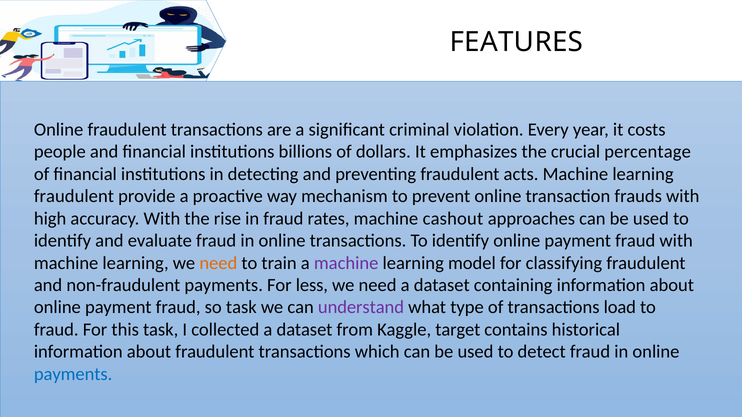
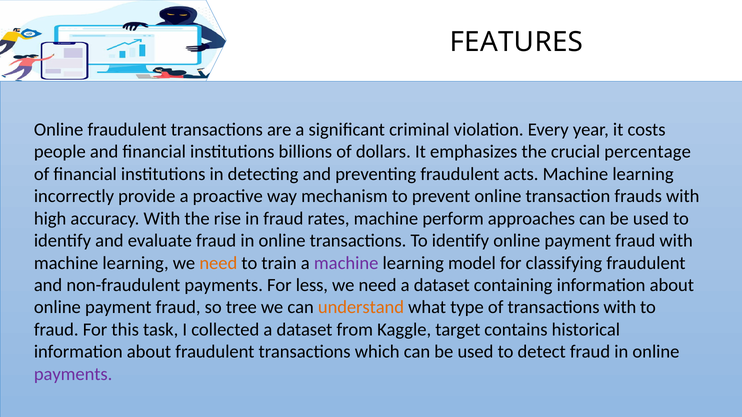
fraudulent at (74, 196): fraudulent -> incorrectly
cashout: cashout -> perform
so task: task -> tree
understand colour: purple -> orange
transactions load: load -> with
payments at (73, 374) colour: blue -> purple
